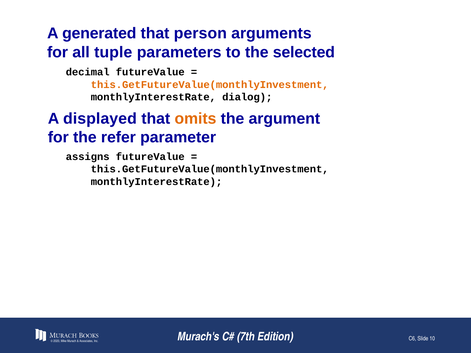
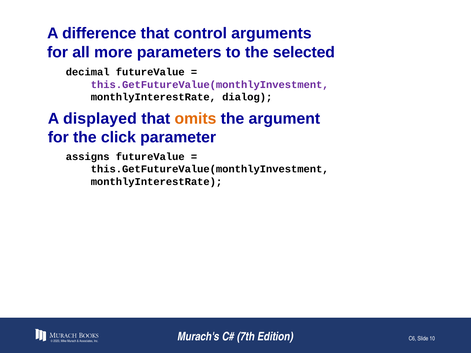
generated: generated -> difference
person: person -> control
tuple: tuple -> more
this.GetFutureValue(monthlyInvestment at (210, 85) colour: orange -> purple
refer: refer -> click
